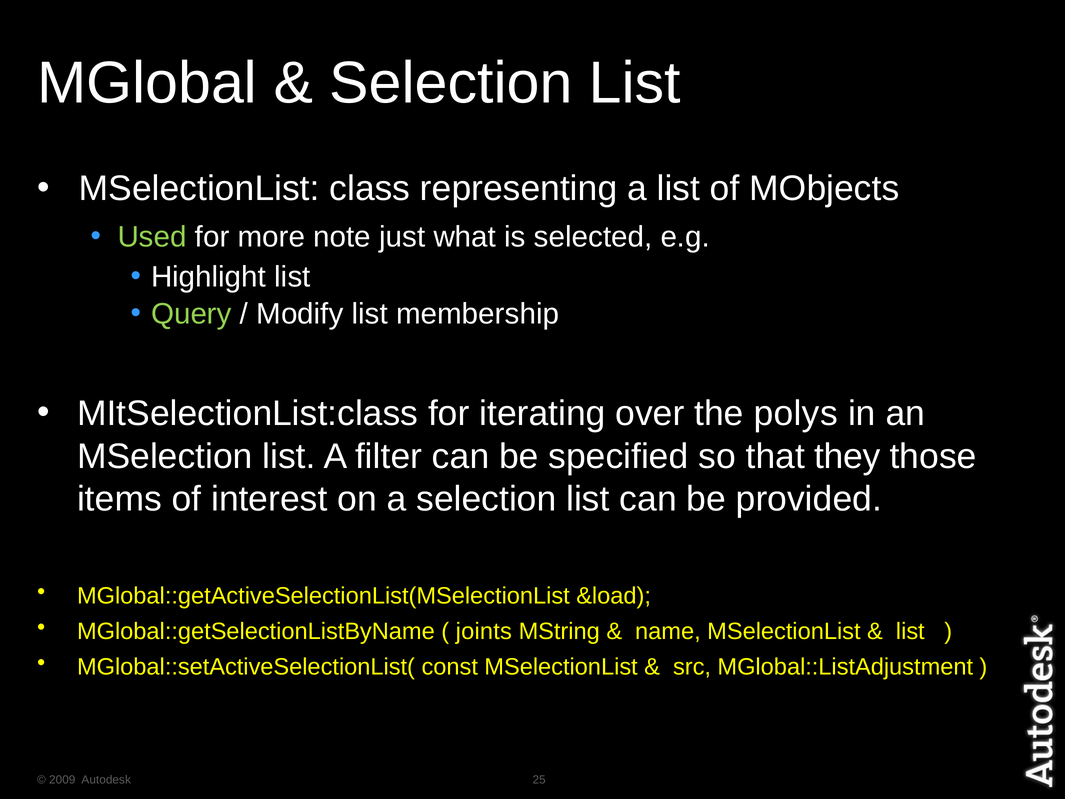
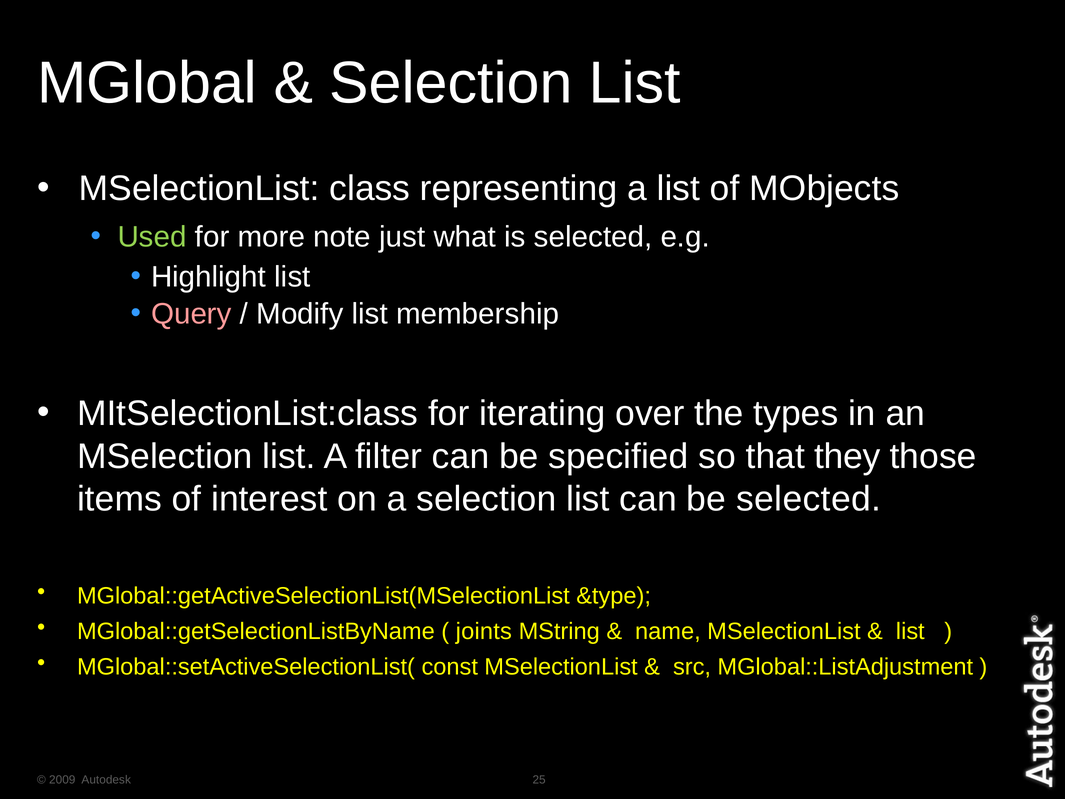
Query colour: light green -> pink
polys: polys -> types
be provided: provided -> selected
&load: &load -> &type
